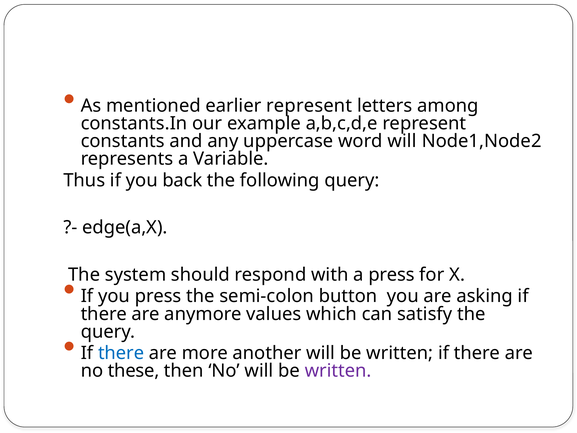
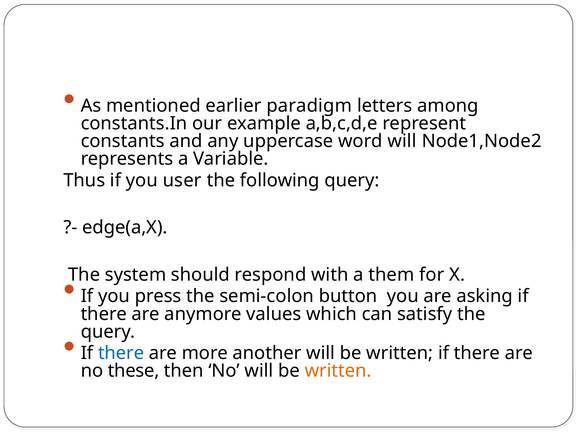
earlier represent: represent -> paradigm
back: back -> user
a press: press -> them
written at (338, 370) colour: purple -> orange
